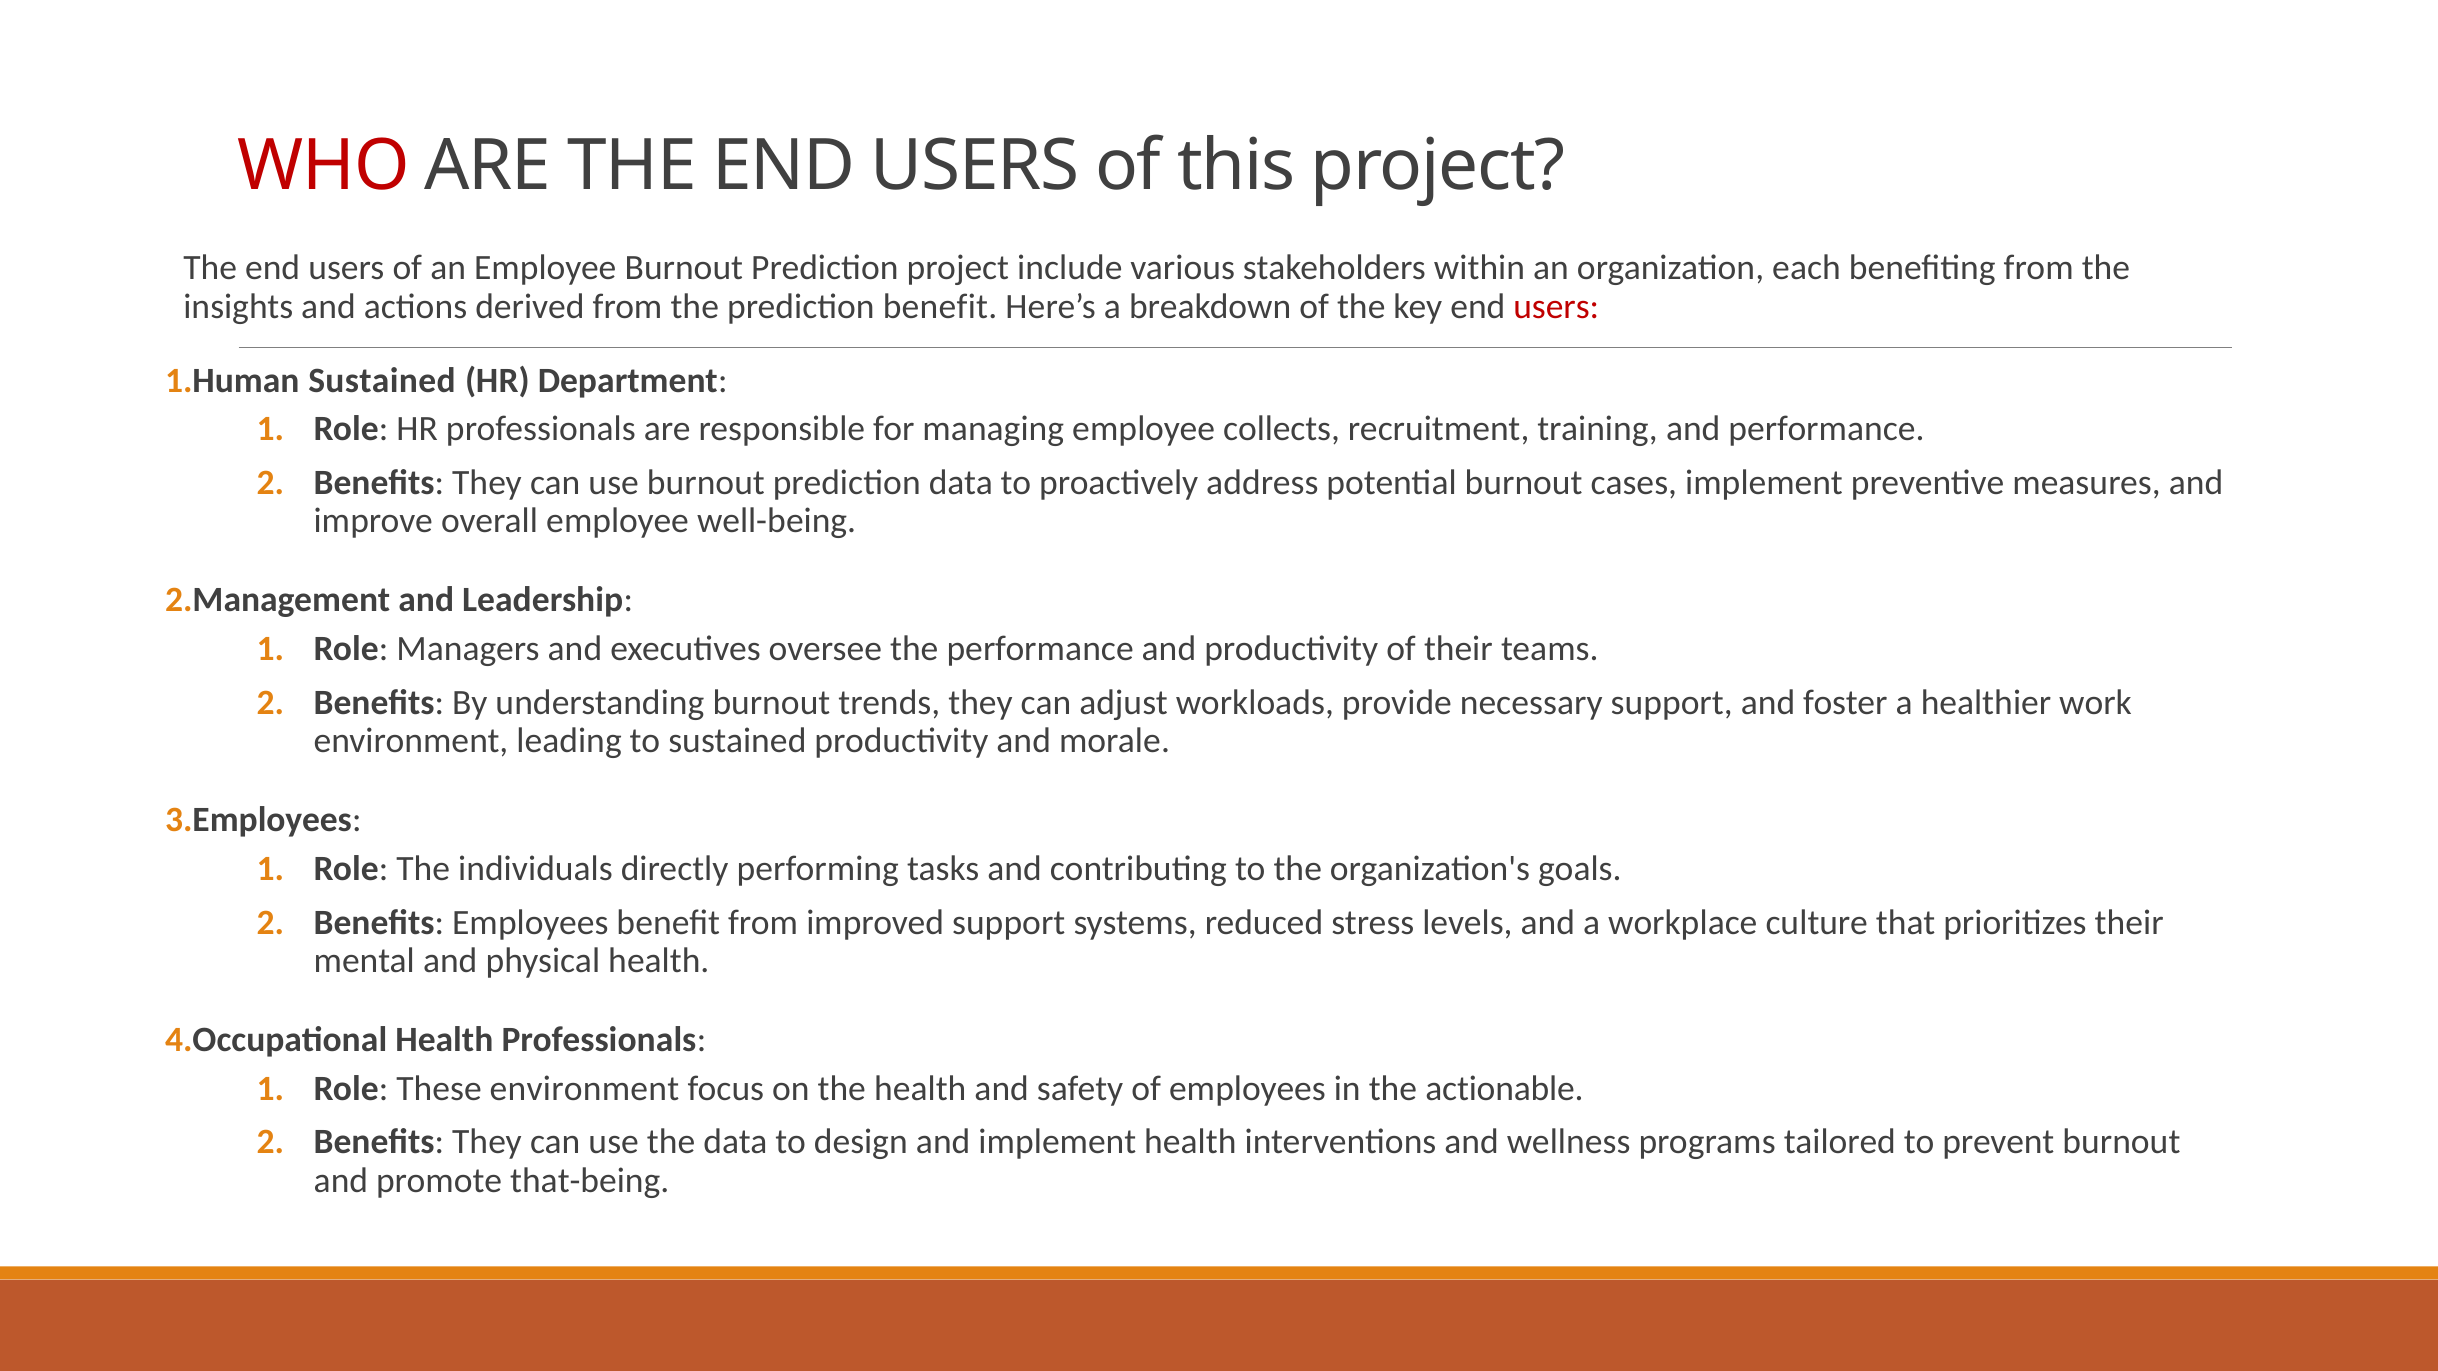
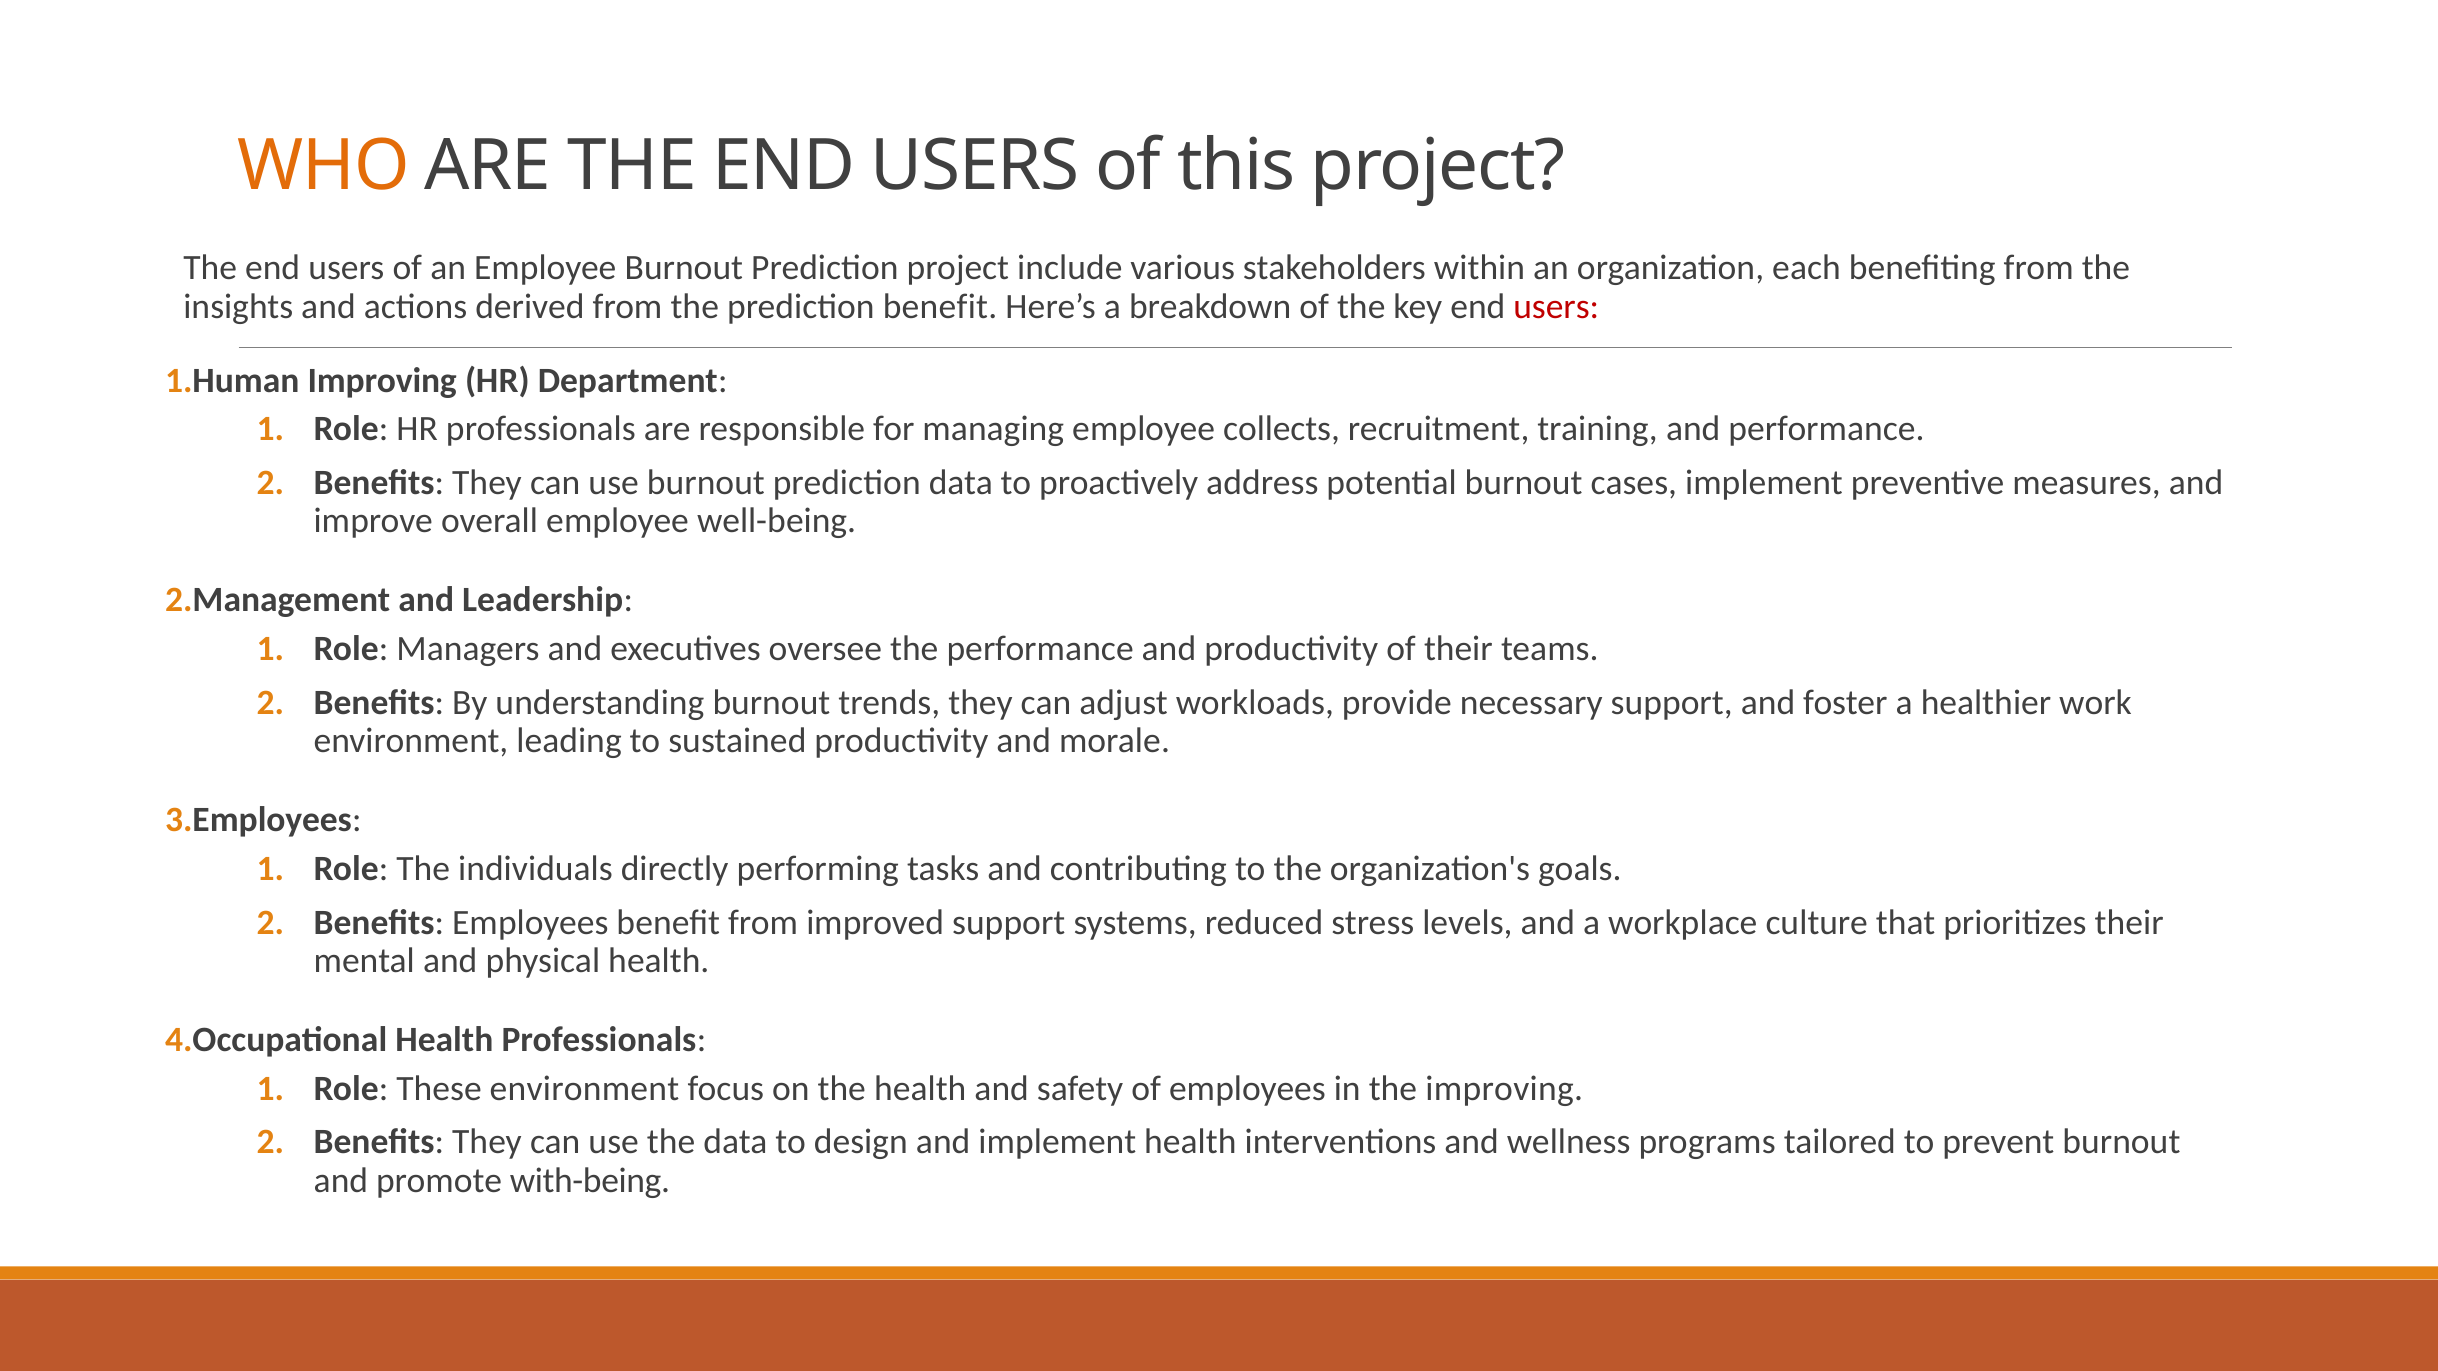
WHO colour: red -> orange
Sustained at (382, 380): Sustained -> Improving
the actionable: actionable -> improving
that-being: that-being -> with-being
